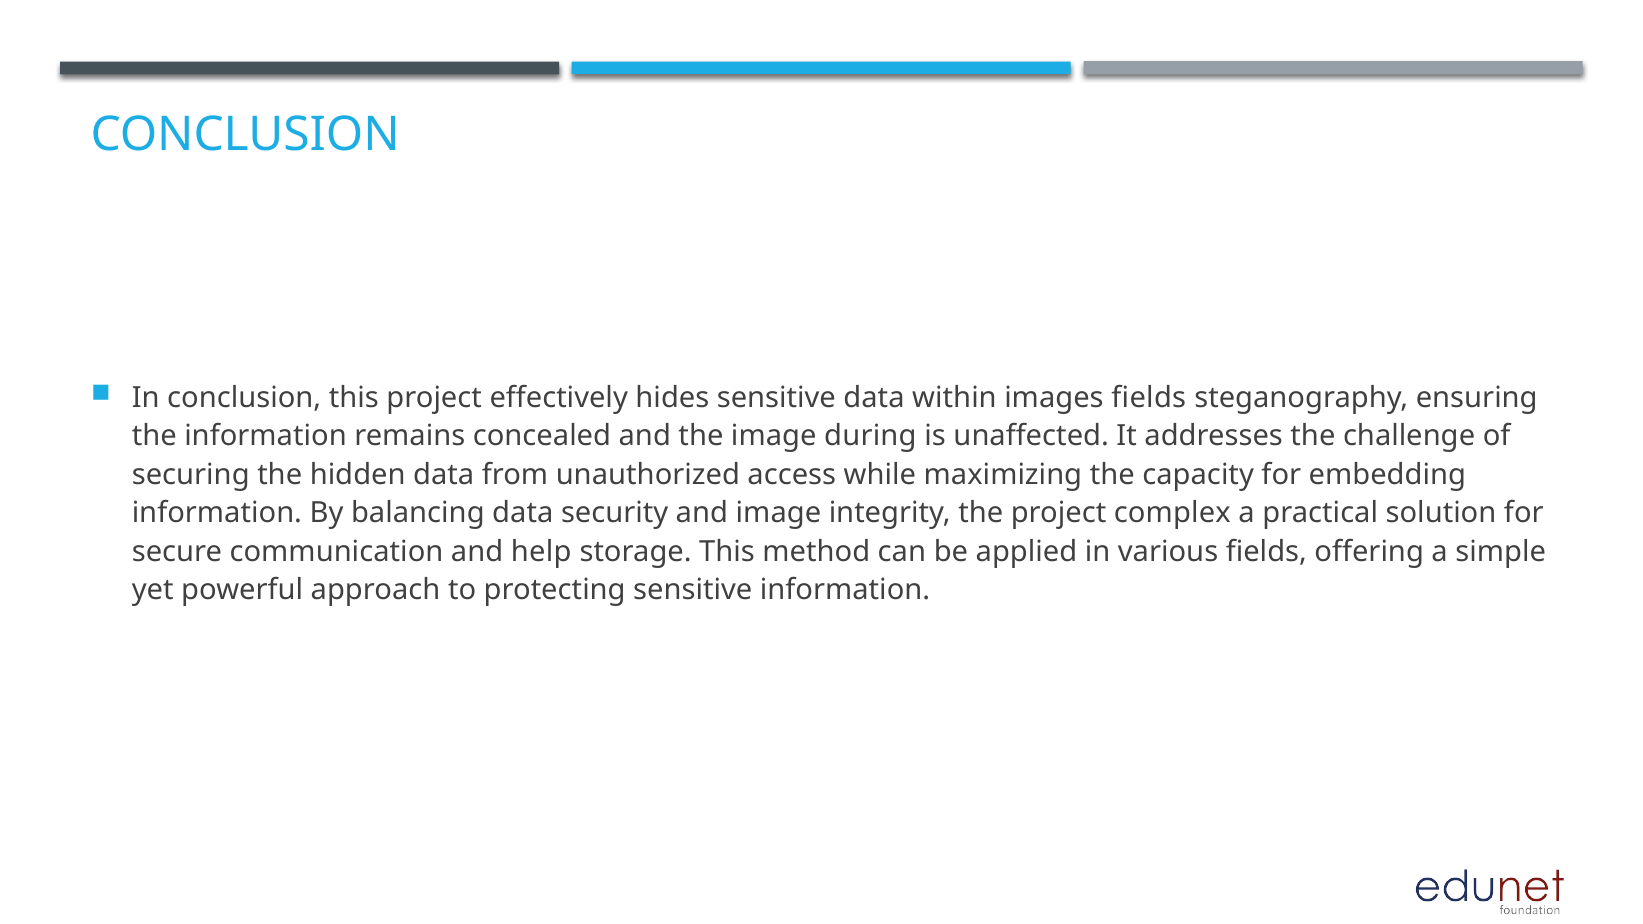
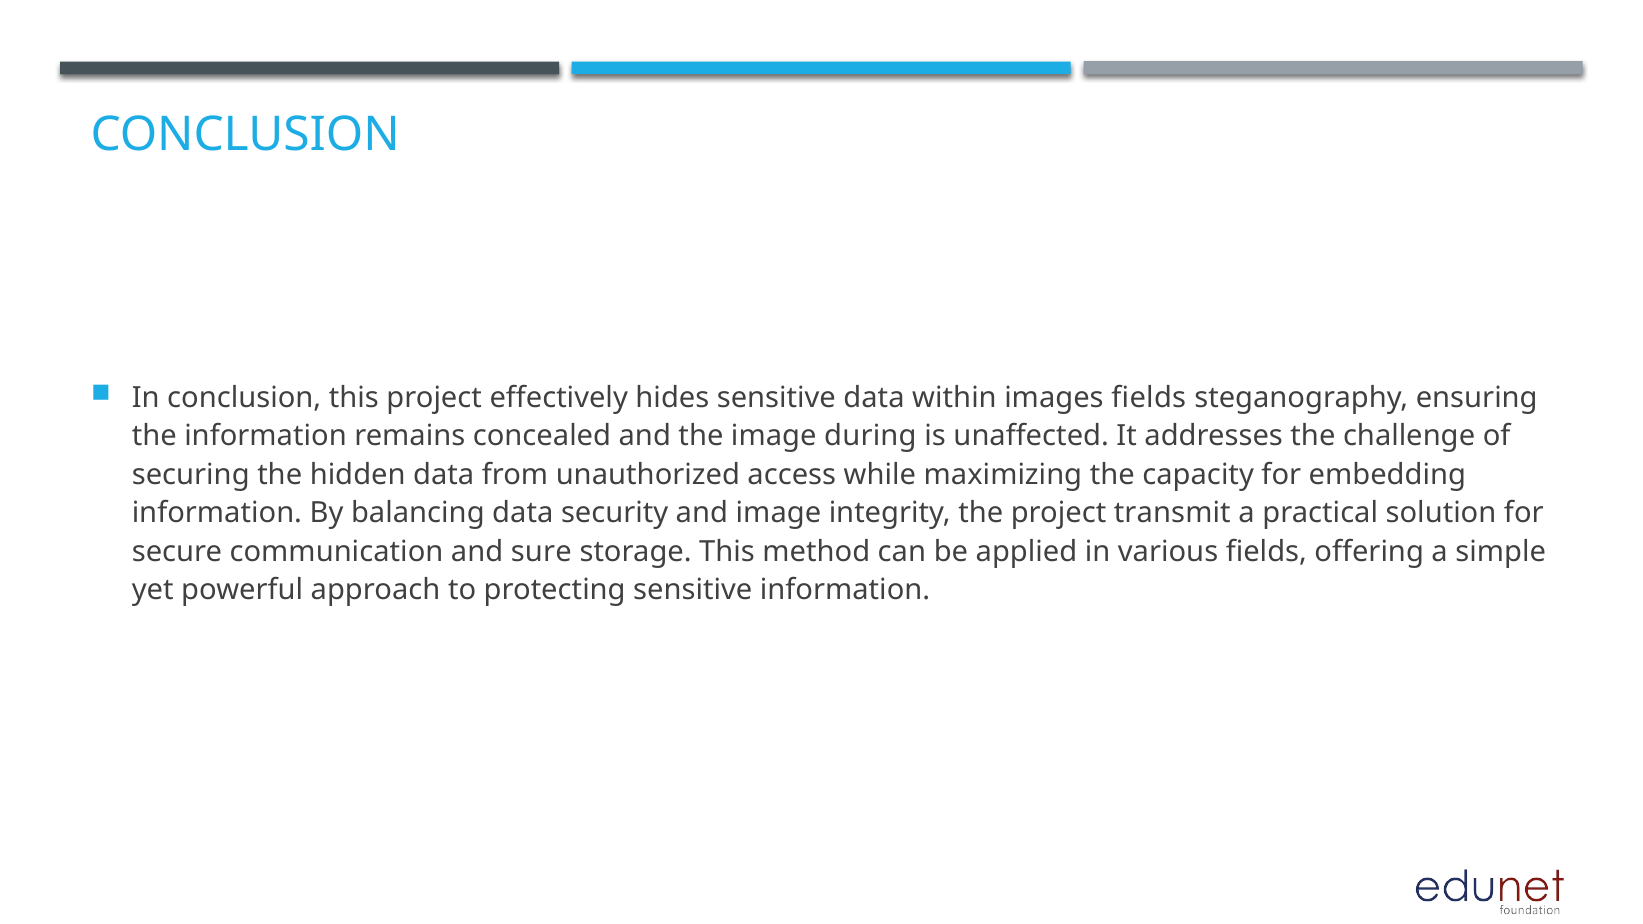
complex: complex -> transmit
help: help -> sure
